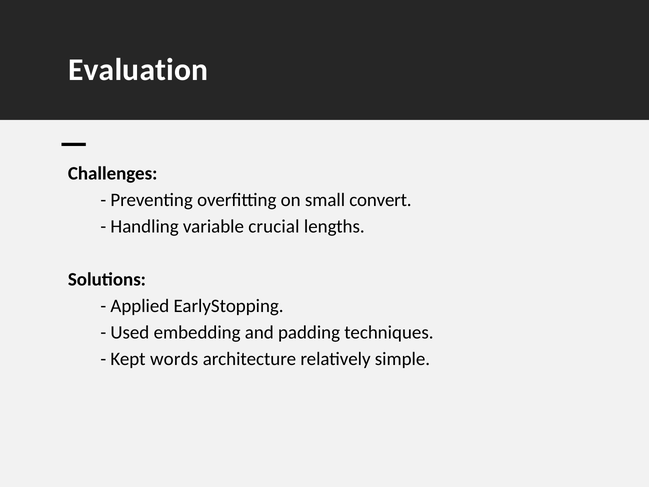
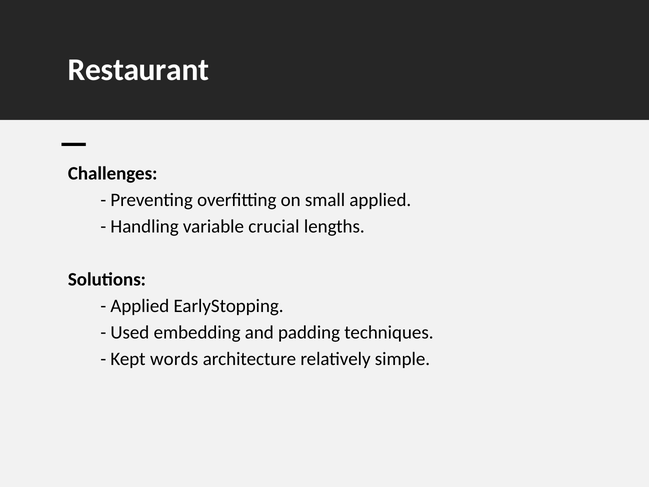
Evaluation: Evaluation -> Restaurant
small convert: convert -> applied
